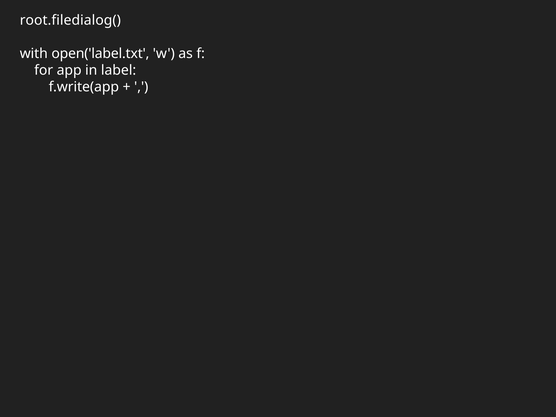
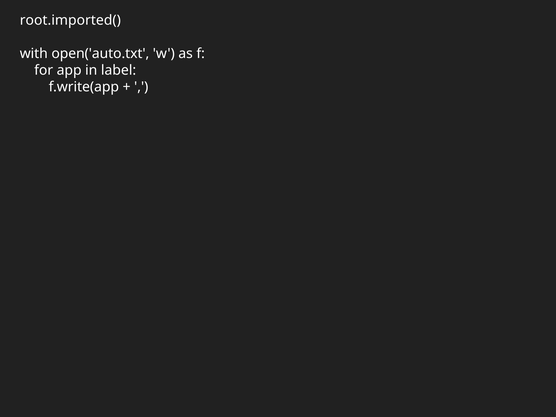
root.filedialog(: root.filedialog( -> root.imported(
open('label.txt: open('label.txt -> open('auto.txt
